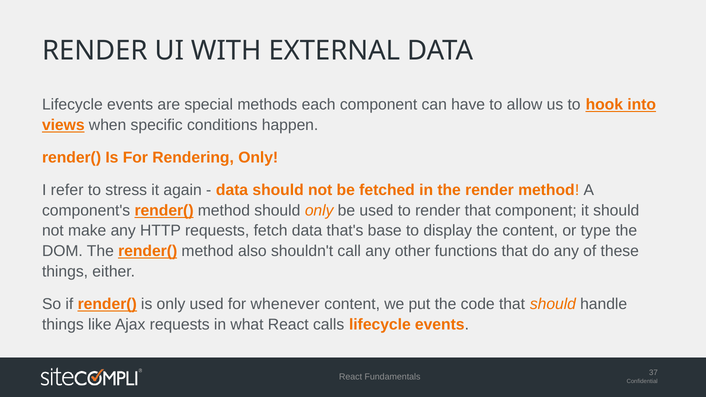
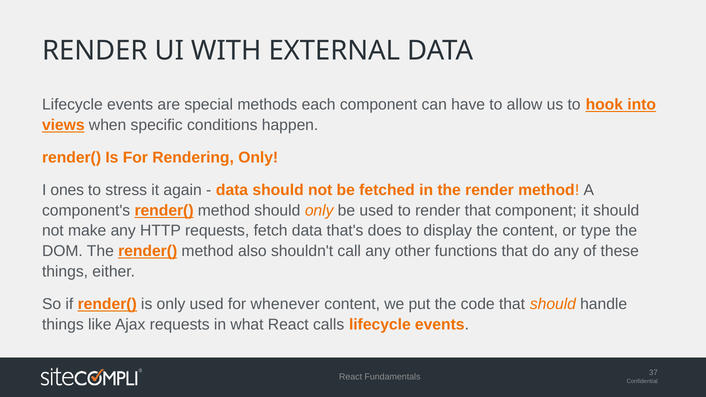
refer: refer -> ones
base: base -> does
